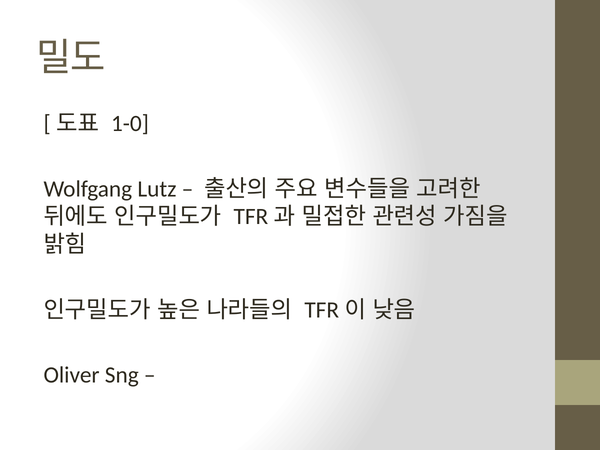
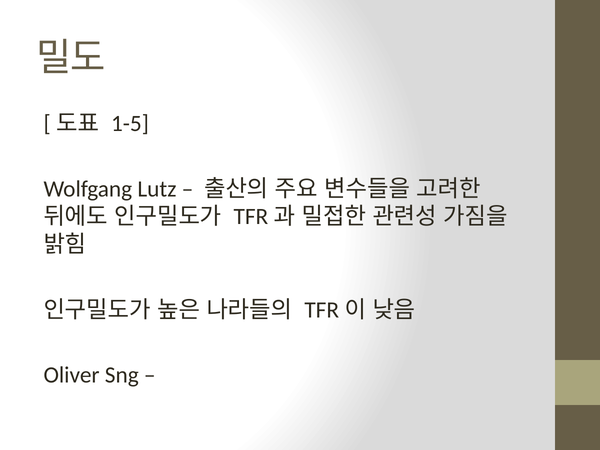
1-0: 1-0 -> 1-5
